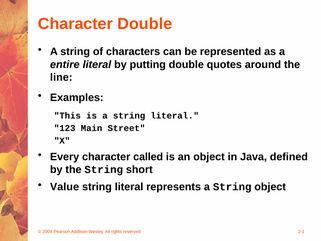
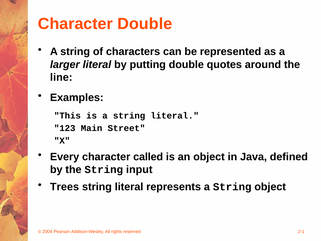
entire: entire -> larger
short: short -> input
Value: Value -> Trees
